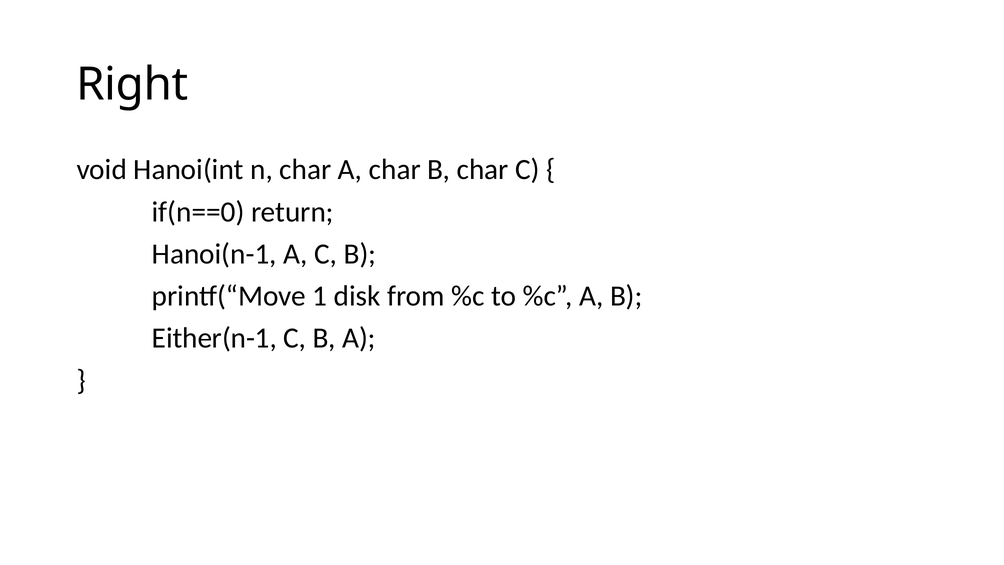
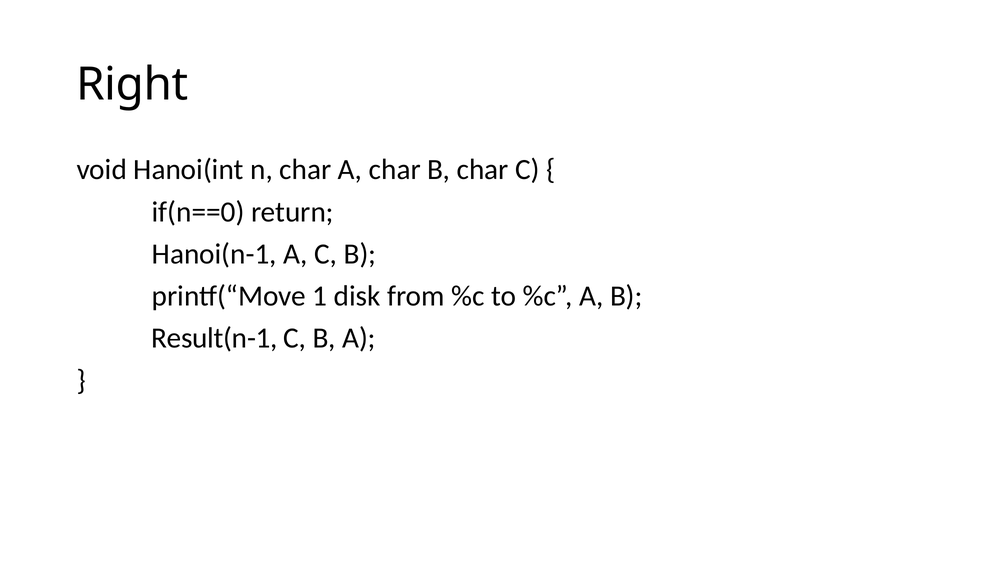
Either(n-1: Either(n-1 -> Result(n-1
